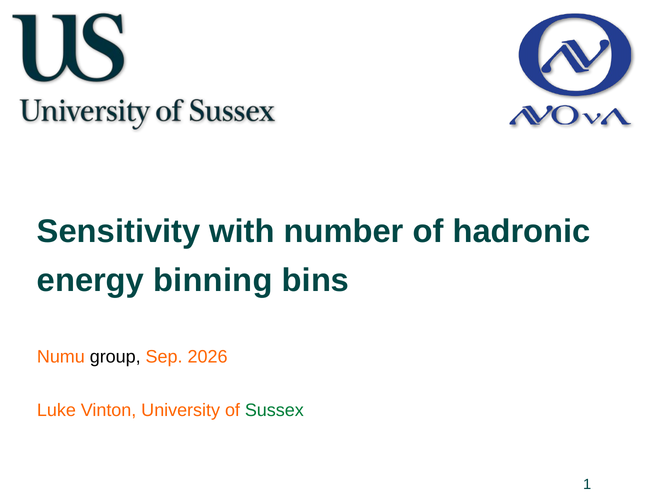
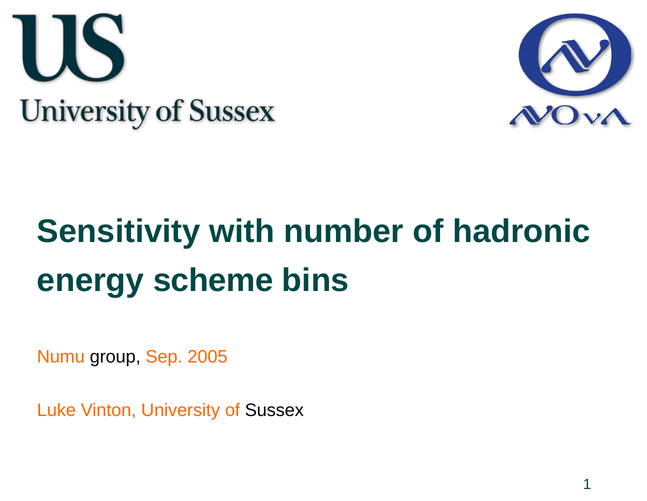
binning: binning -> scheme
2026: 2026 -> 2005
Sussex colour: green -> black
